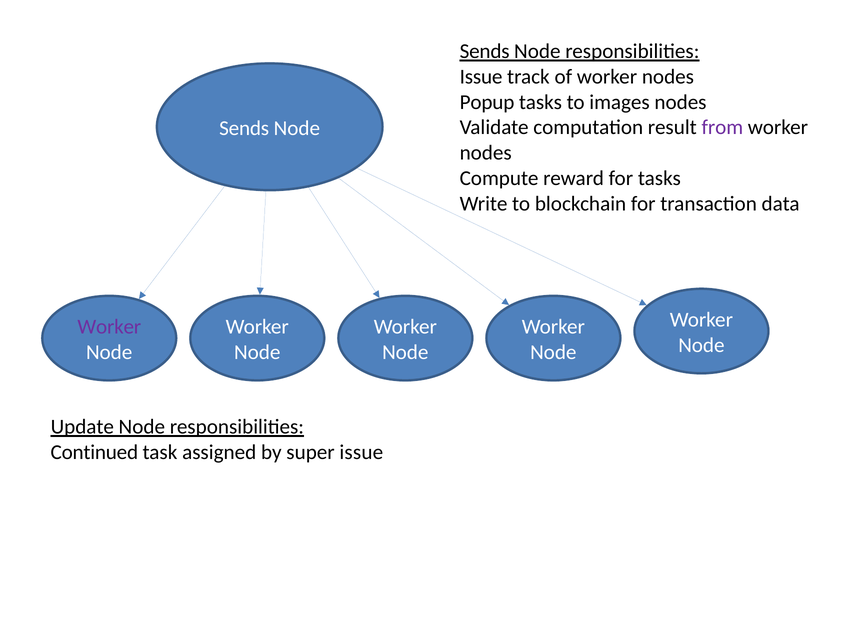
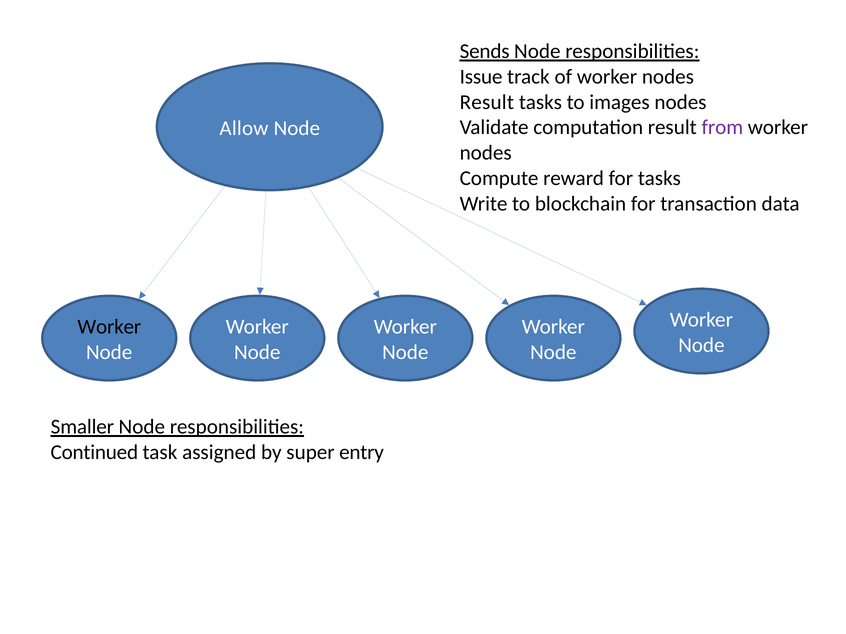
Popup at (487, 102): Popup -> Result
Sends at (244, 128): Sends -> Allow
Worker at (109, 327) colour: purple -> black
Update: Update -> Smaller
super issue: issue -> entry
